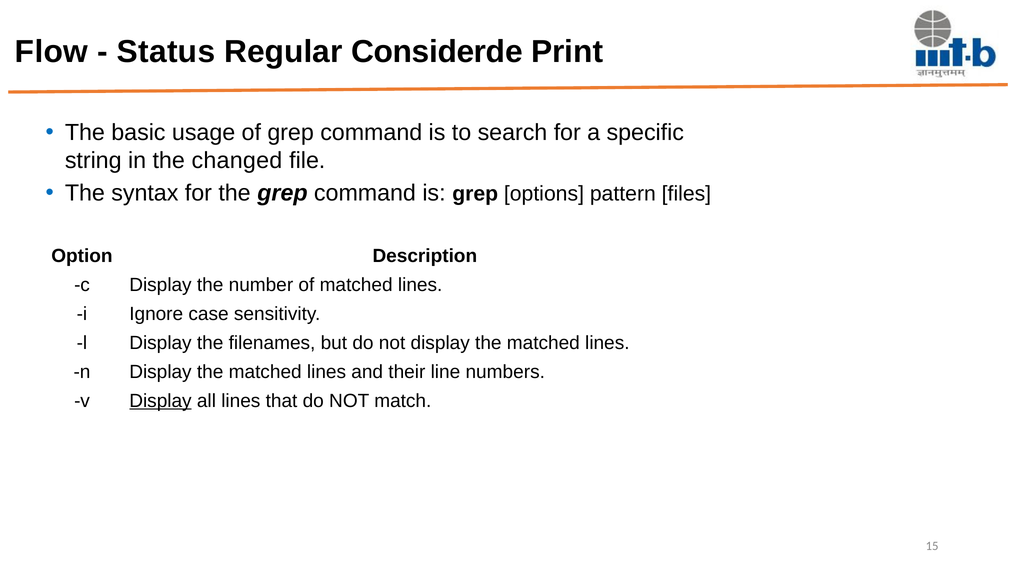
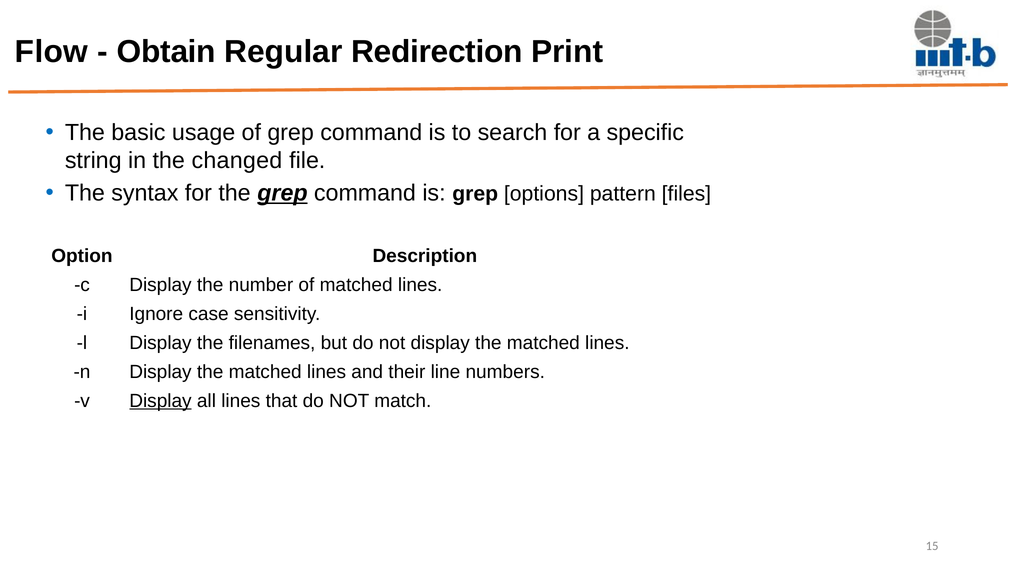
Status: Status -> Obtain
Considerde: Considerde -> Redirection
grep at (282, 193) underline: none -> present
